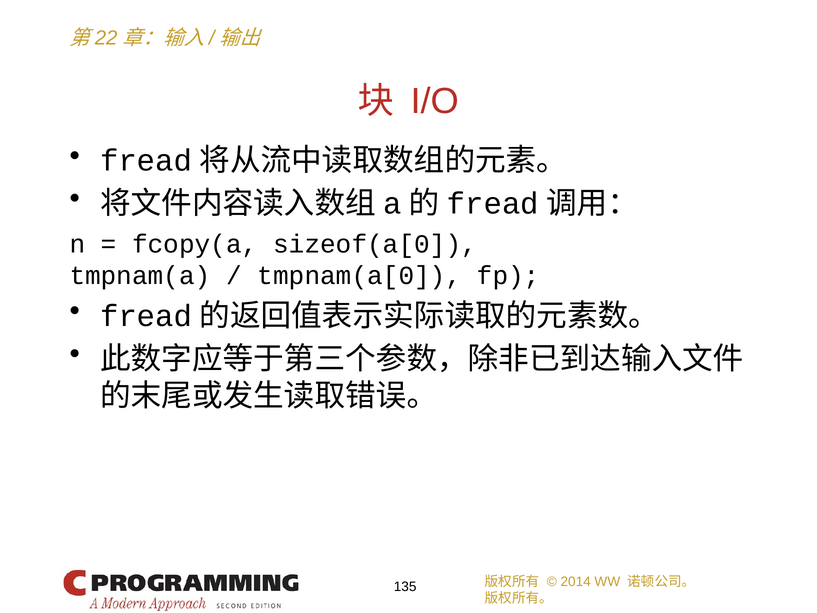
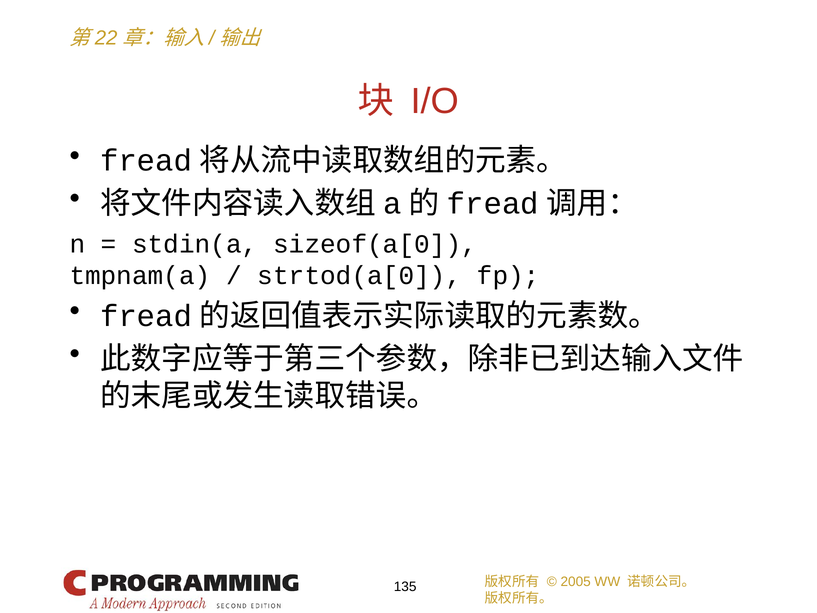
fcopy(a: fcopy(a -> stdin(a
tmpnam(a[0: tmpnam(a[0 -> strtod(a[0
2014: 2014 -> 2005
